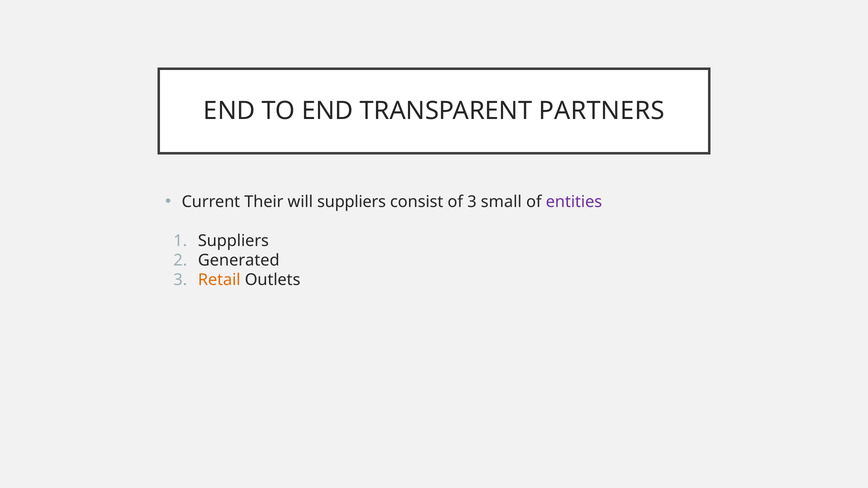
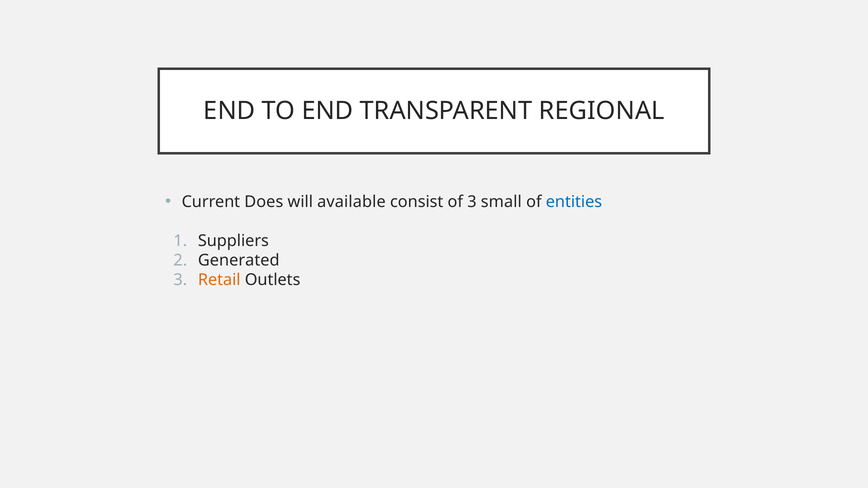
PARTNERS: PARTNERS -> REGIONAL
Their: Their -> Does
will suppliers: suppliers -> available
entities colour: purple -> blue
